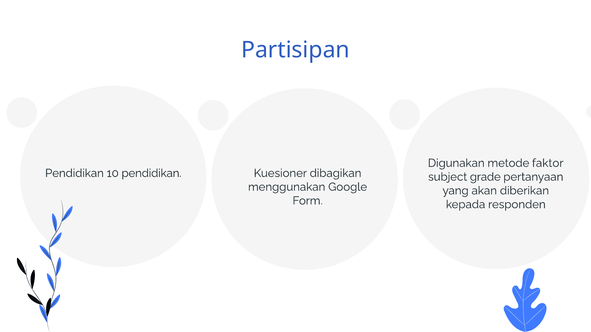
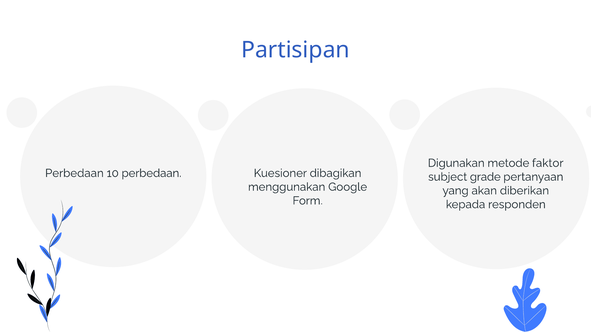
Pendidikan at (74, 173): Pendidikan -> Perbedaan
10 pendidikan: pendidikan -> perbedaan
